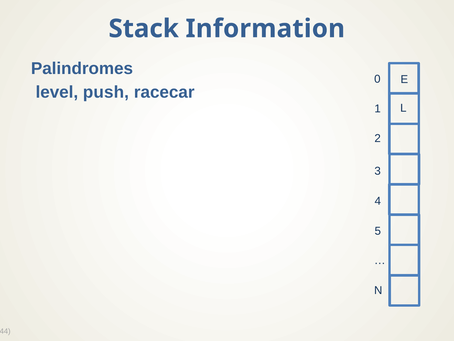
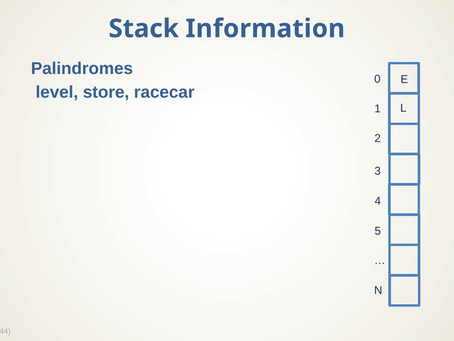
push: push -> store
